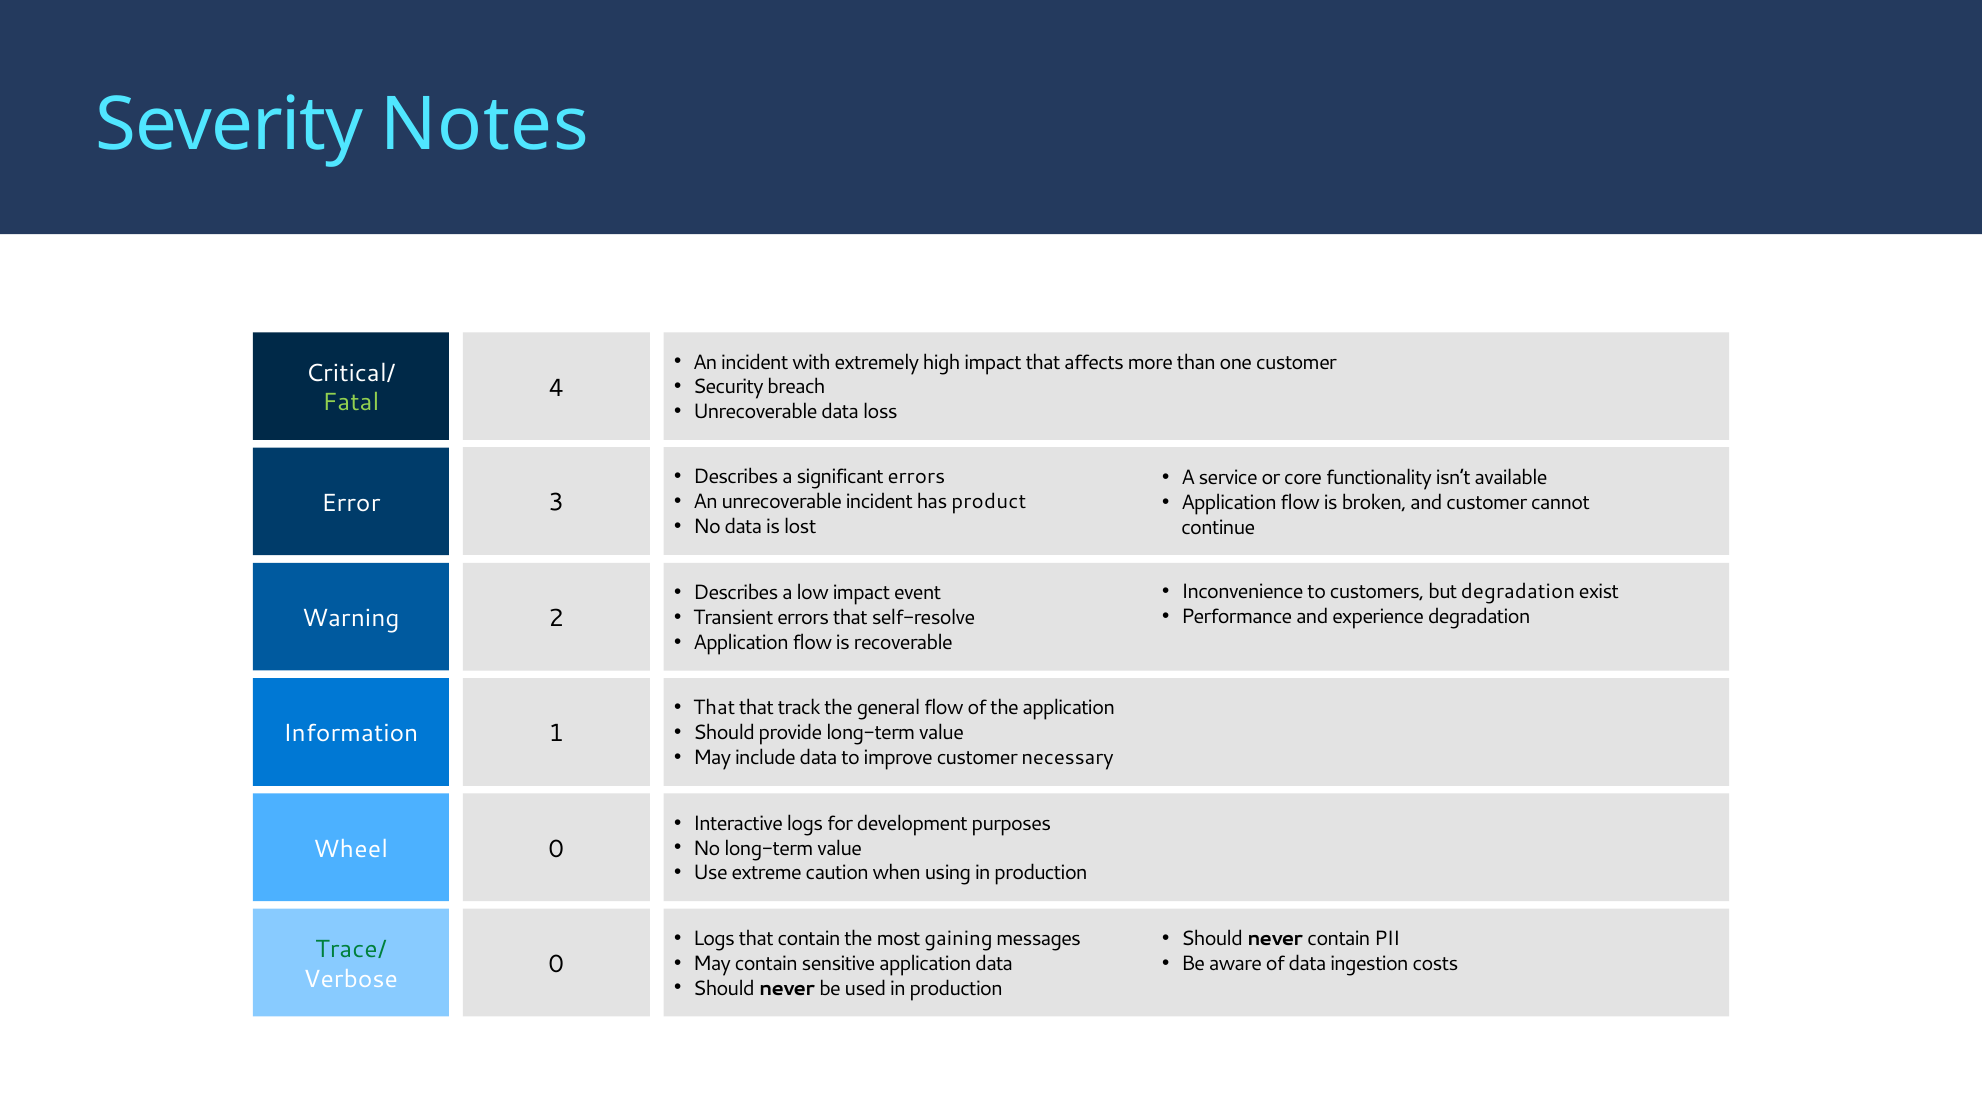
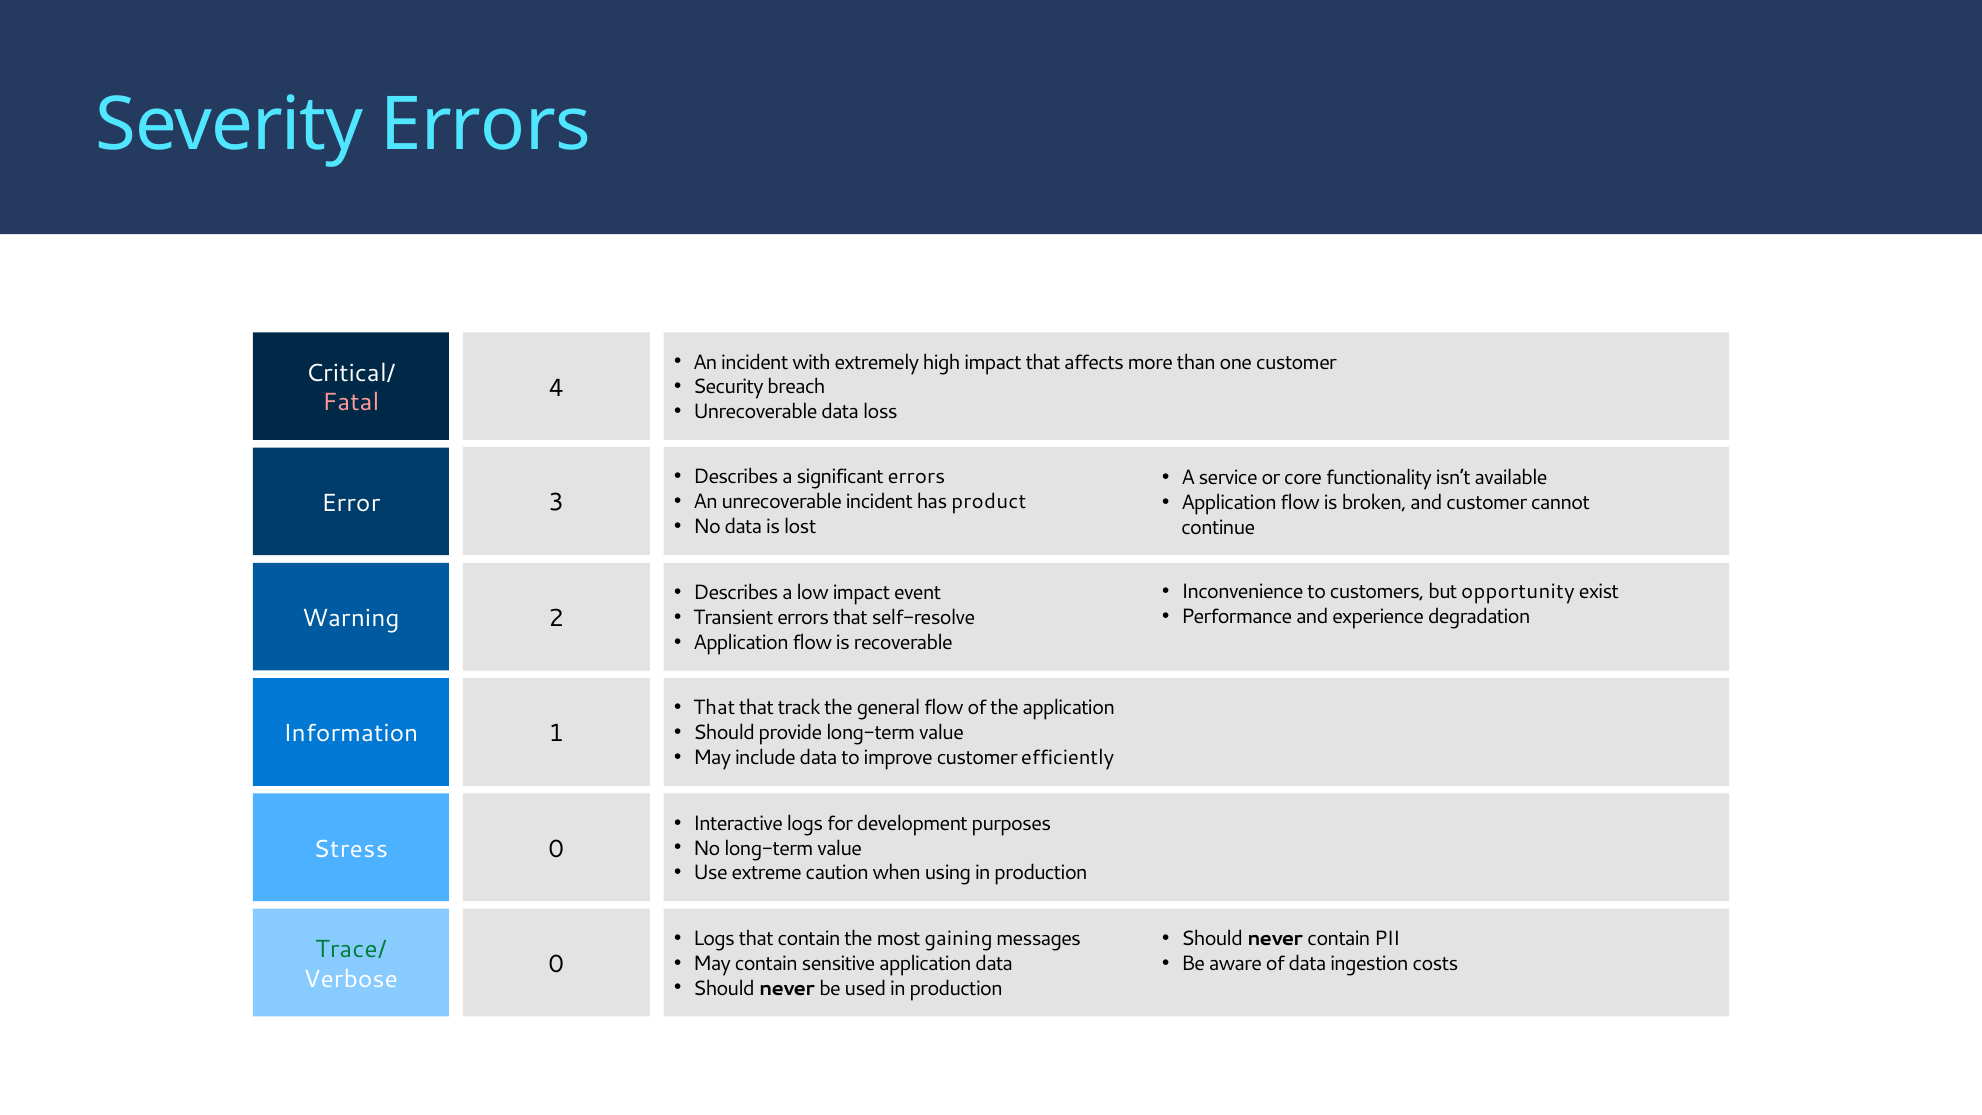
Severity Notes: Notes -> Errors
Fatal colour: light green -> pink
but degradation: degradation -> opportunity
necessary: necessary -> efficiently
Wheel: Wheel -> Stress
